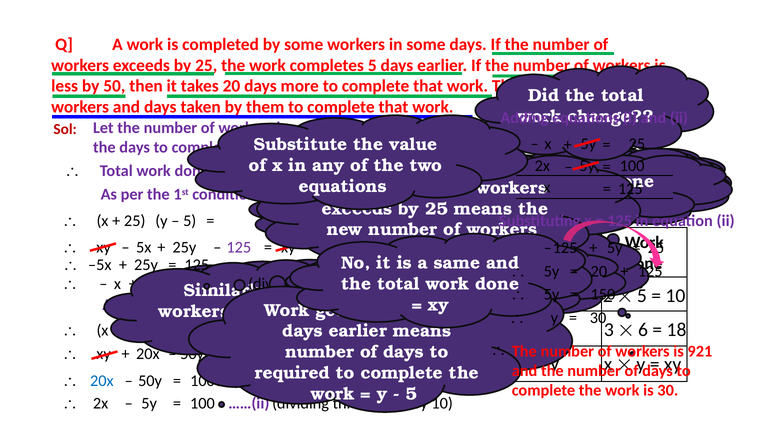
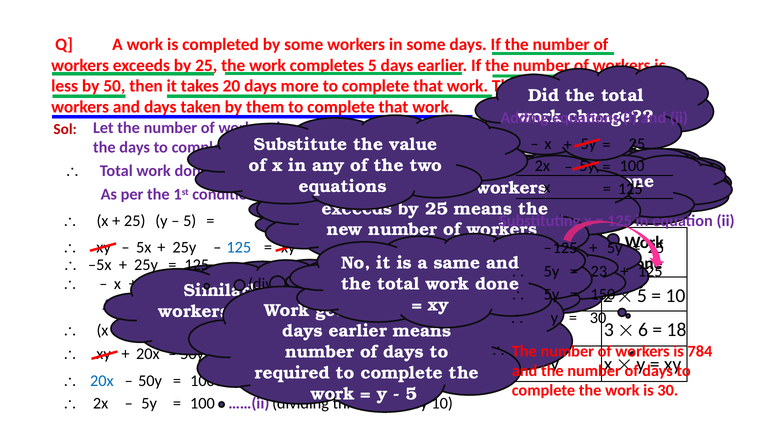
125 at (239, 248) colour: purple -> blue
20 at (599, 271): 20 -> 23
921: 921 -> 784
